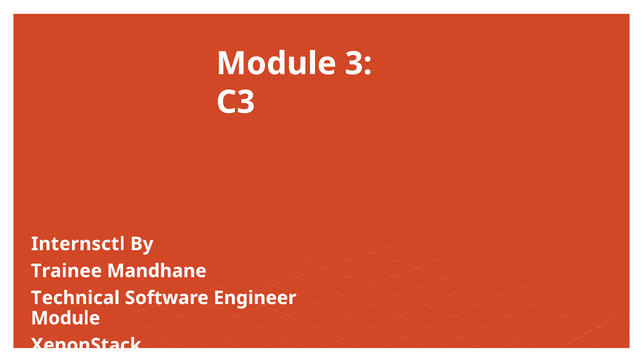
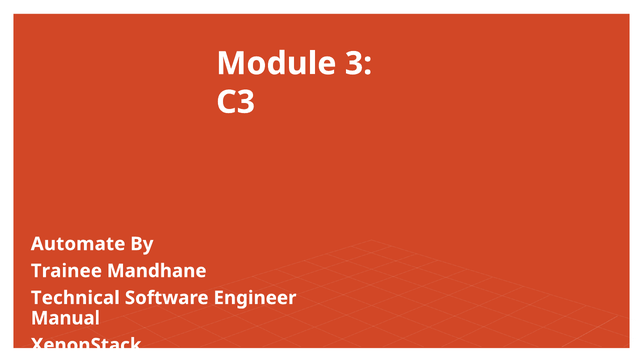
Internsctl: Internsctl -> Automate
Module at (65, 318): Module -> Manual
